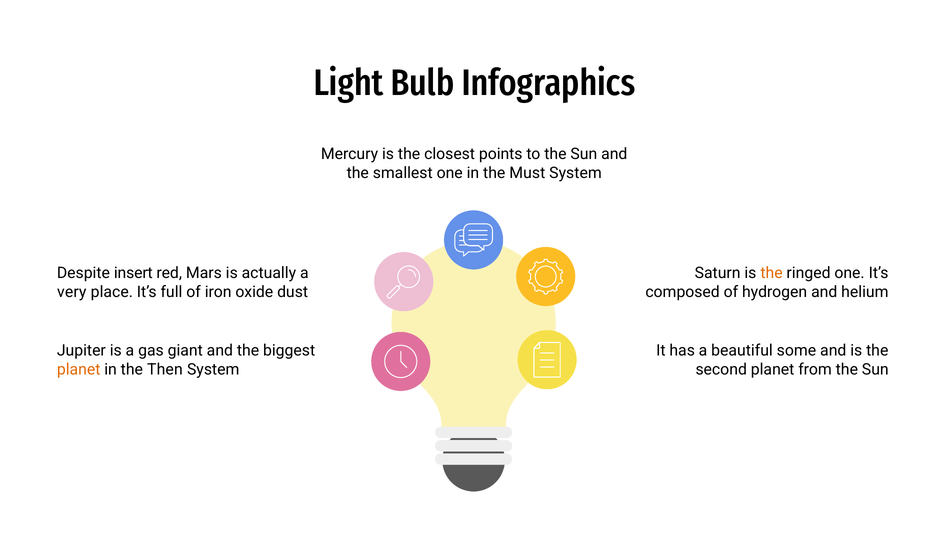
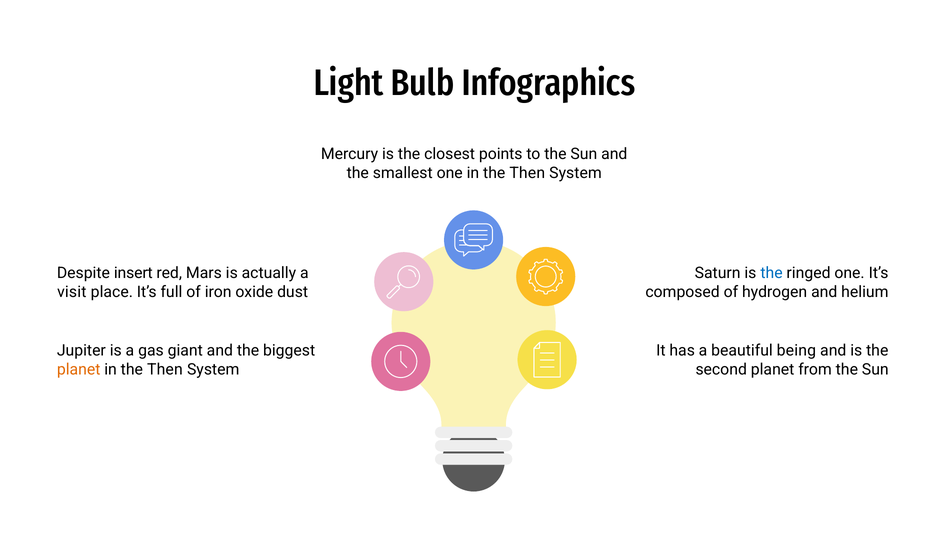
one in the Must: Must -> Then
the at (772, 273) colour: orange -> blue
very: very -> visit
some: some -> being
